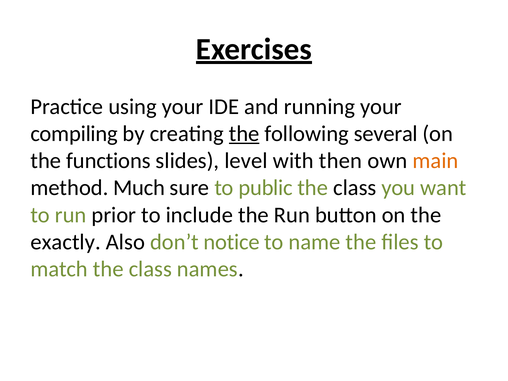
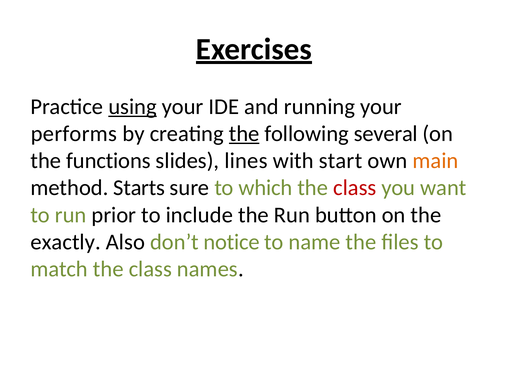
using underline: none -> present
compiling: compiling -> performs
level: level -> lines
then: then -> start
Much: Much -> Starts
public: public -> which
class at (355, 188) colour: black -> red
